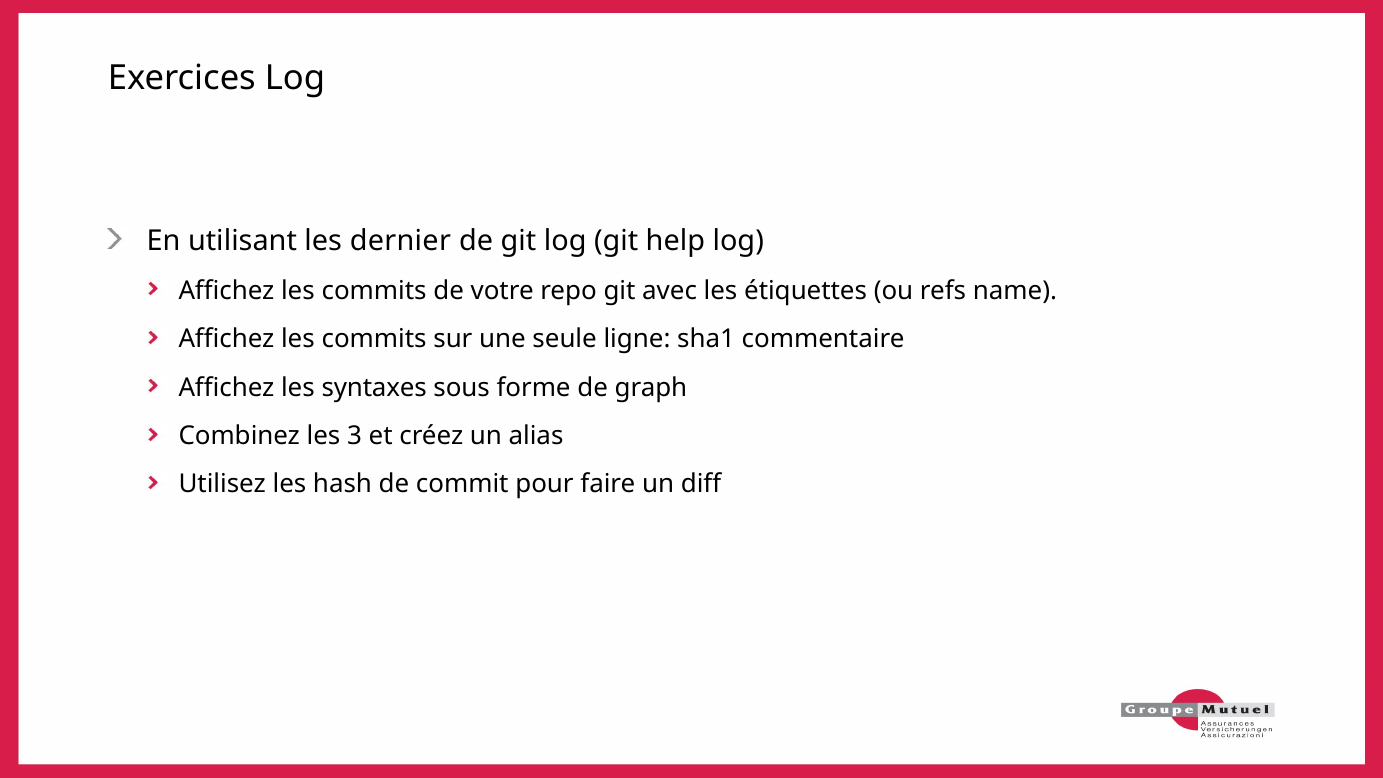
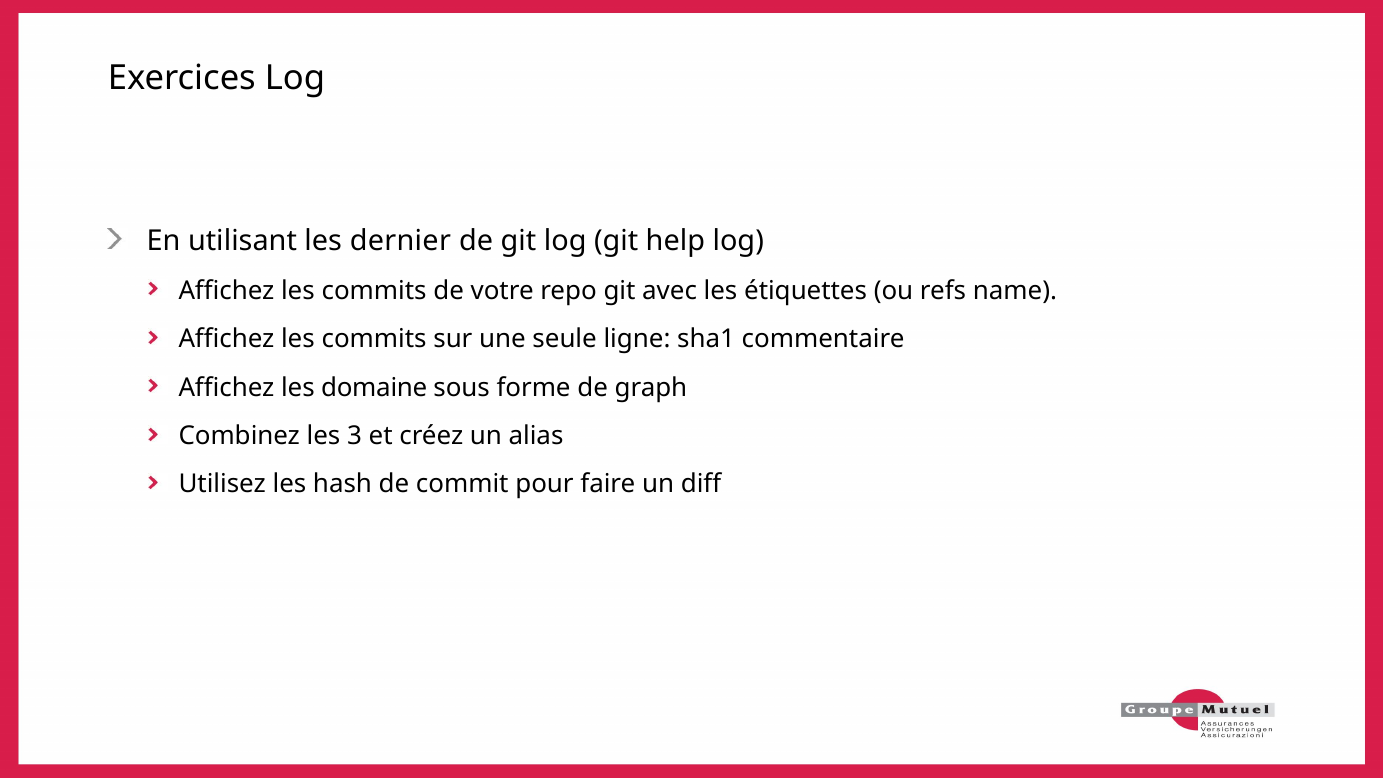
syntaxes: syntaxes -> domaine
